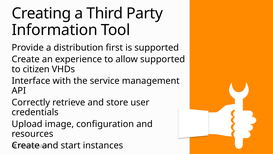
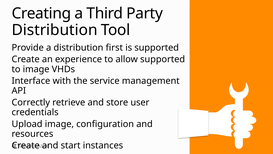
Information at (55, 30): Information -> Distribution
to citizen: citizen -> image
